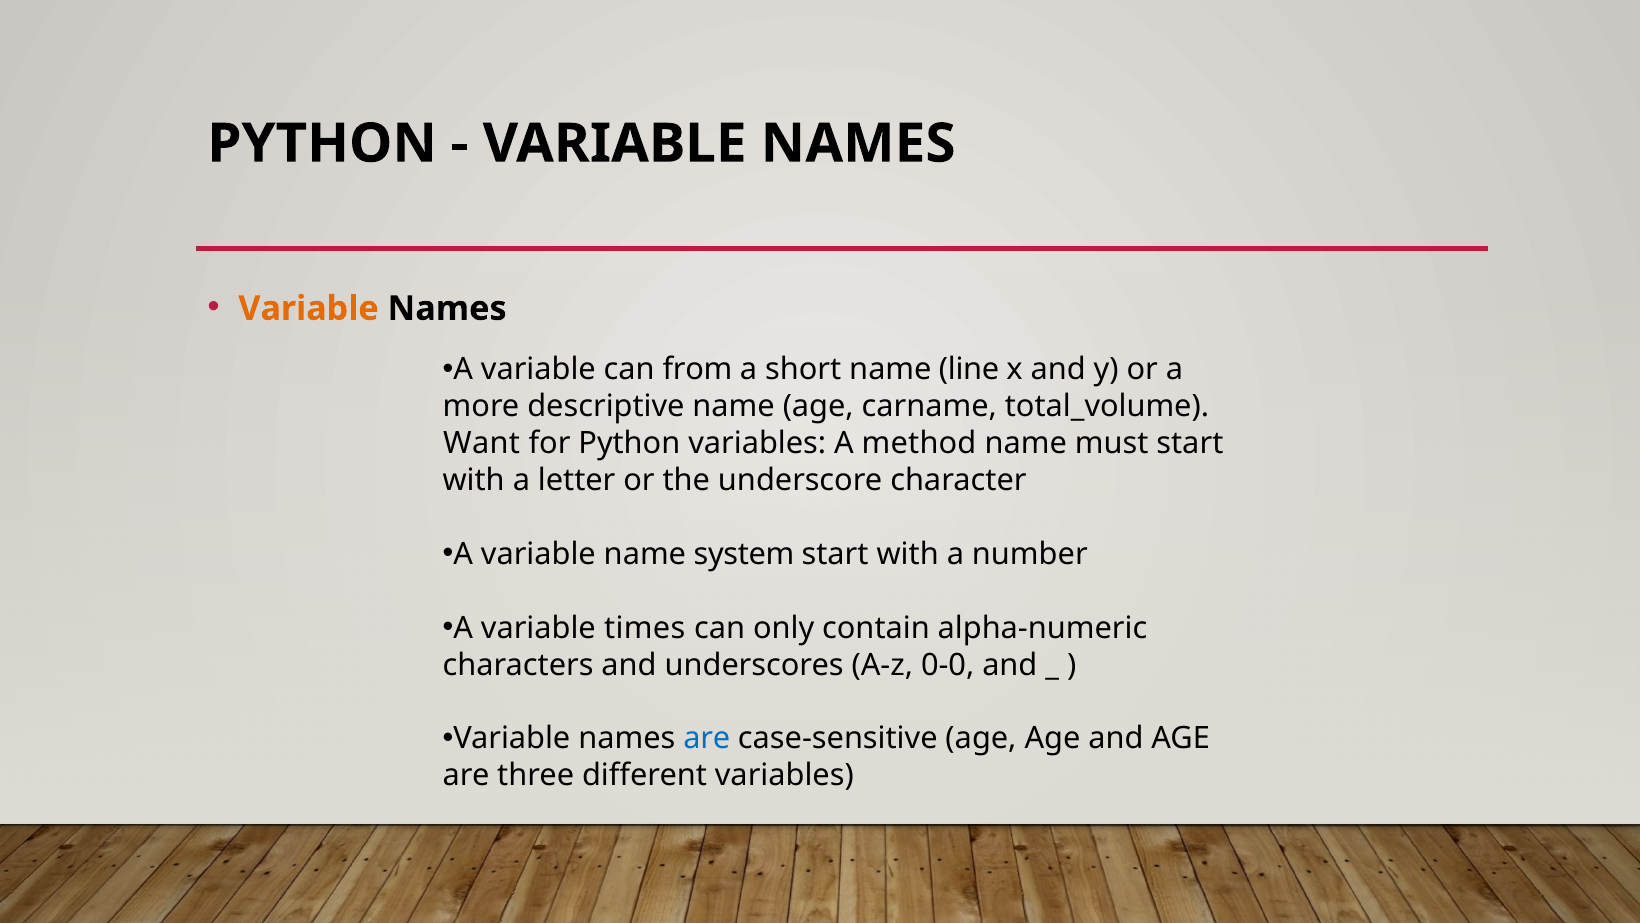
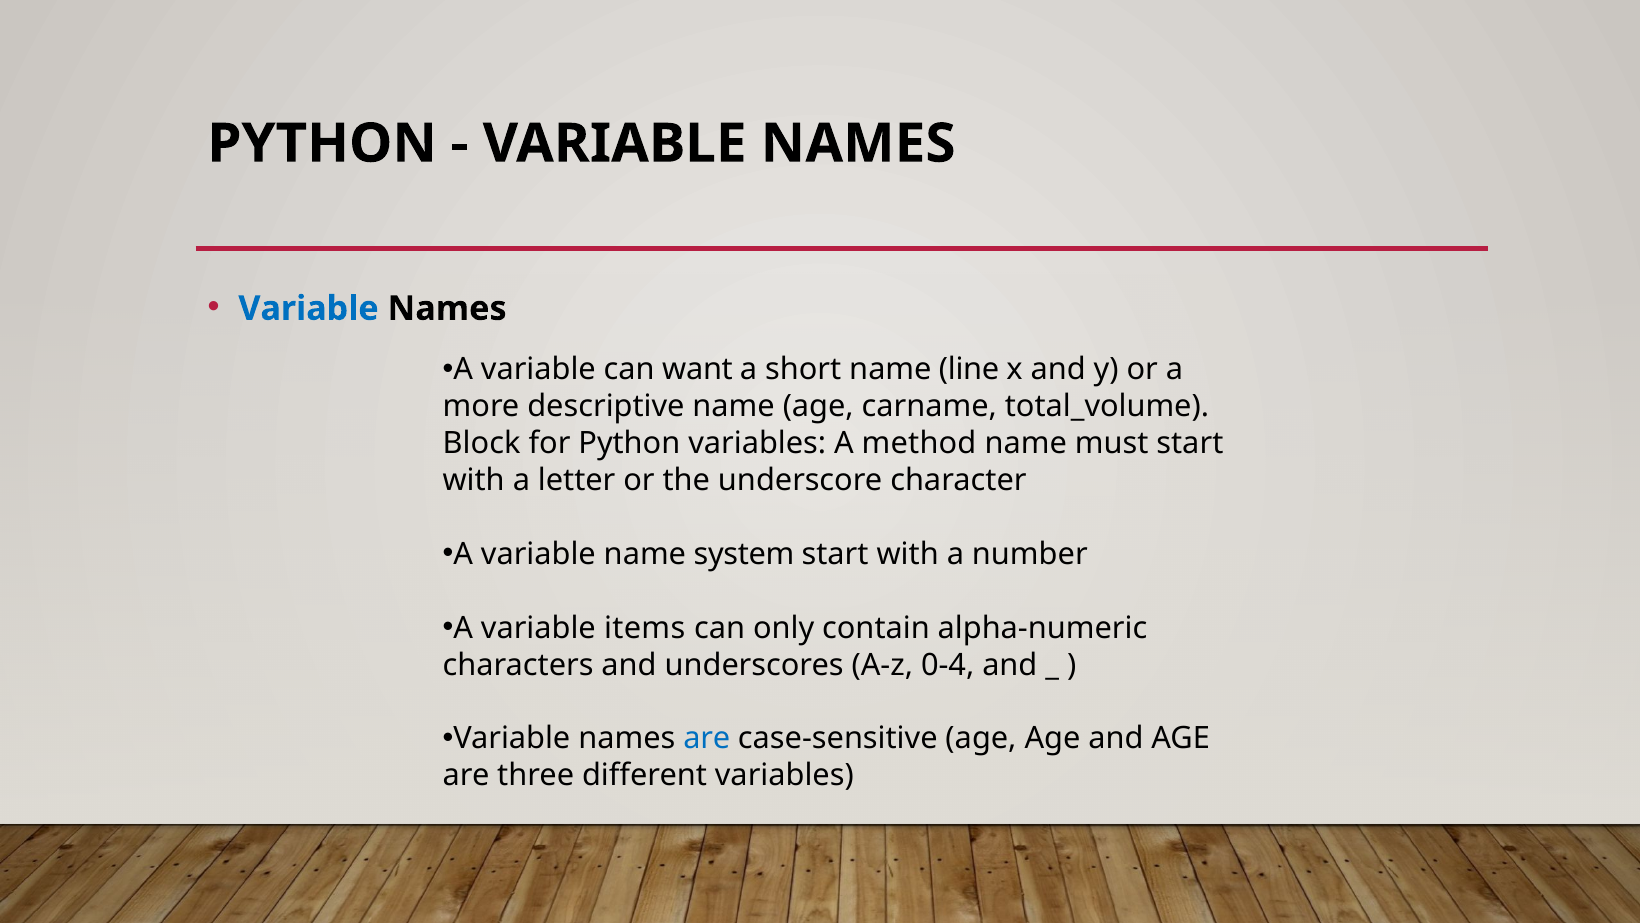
Variable at (308, 308) colour: orange -> blue
from: from -> want
Want: Want -> Block
times: times -> items
0-0: 0-0 -> 0-4
